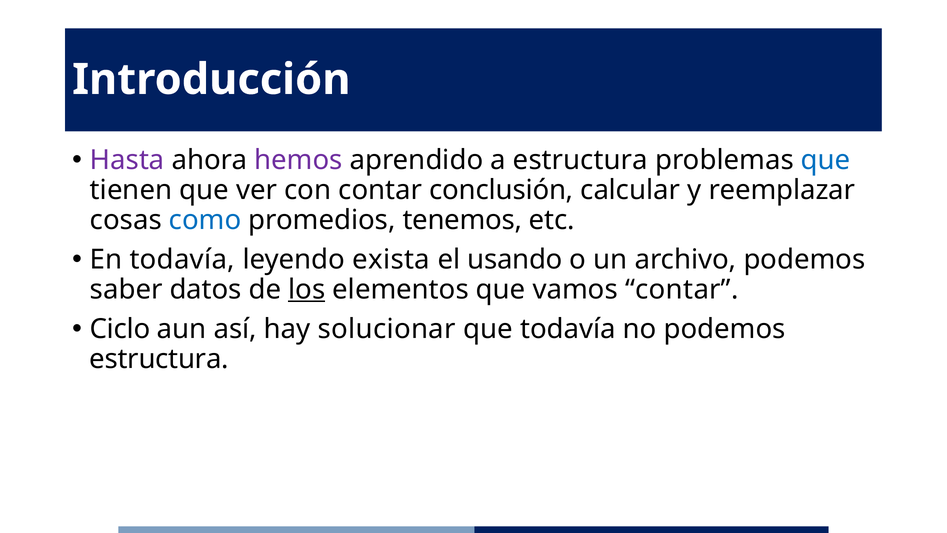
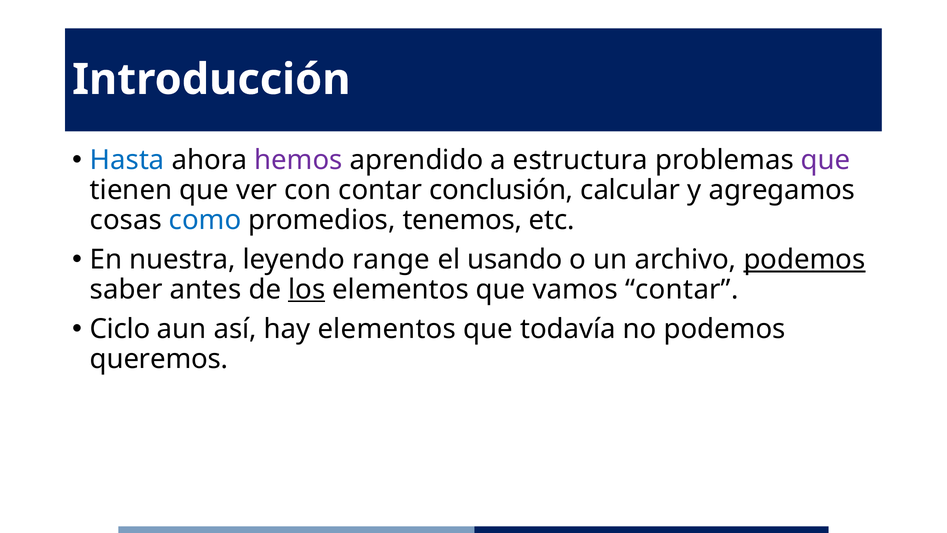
Hasta colour: purple -> blue
que at (826, 160) colour: blue -> purple
reemplazar: reemplazar -> agregamos
En todavía: todavía -> nuestra
exista: exista -> range
podemos at (804, 259) underline: none -> present
datos: datos -> antes
hay solucionar: solucionar -> elementos
estructura at (159, 359): estructura -> queremos
